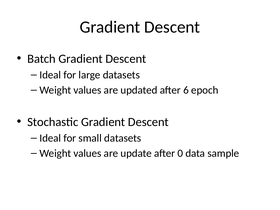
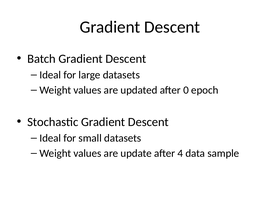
6: 6 -> 0
0: 0 -> 4
